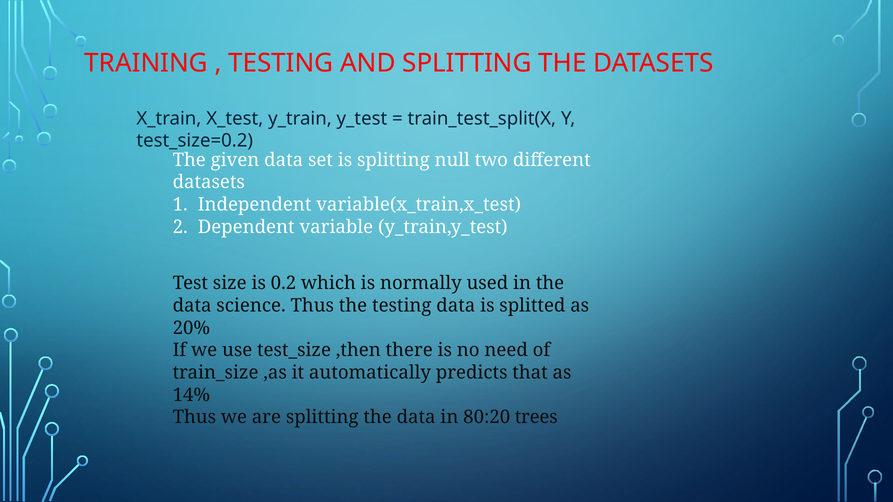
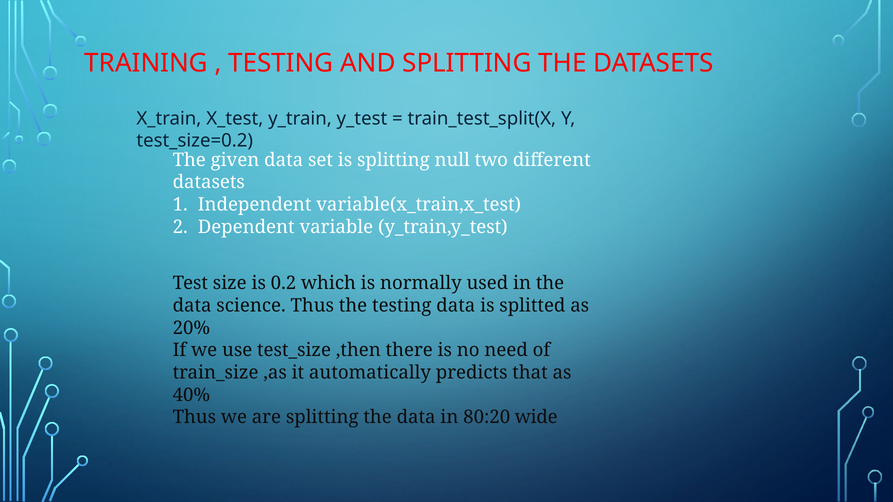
14%: 14% -> 40%
trees: trees -> wide
